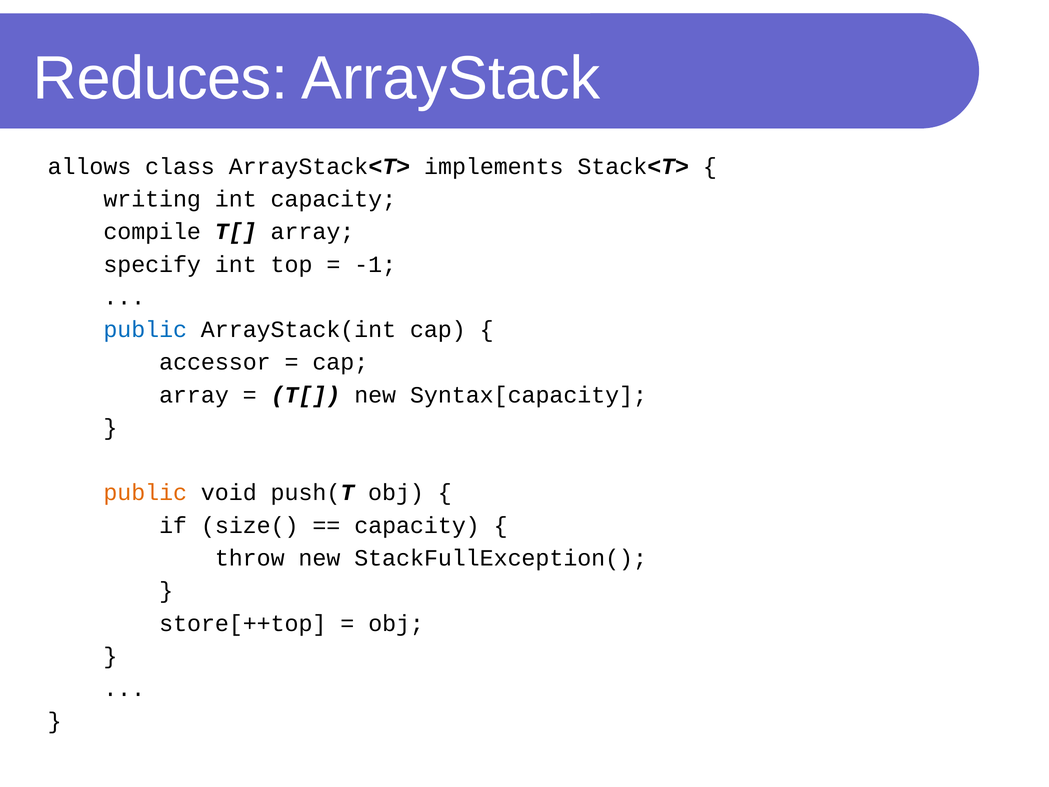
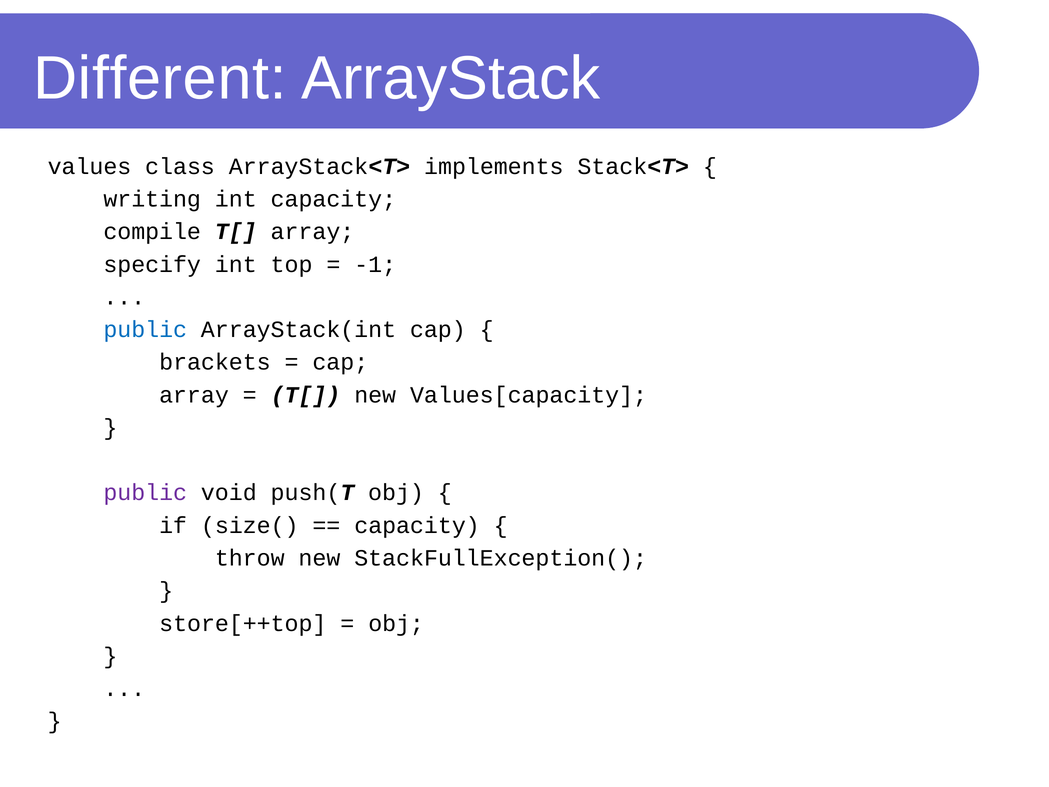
Reduces: Reduces -> Different
allows: allows -> values
accessor: accessor -> brackets
Syntax[capacity: Syntax[capacity -> Values[capacity
public at (145, 493) colour: orange -> purple
